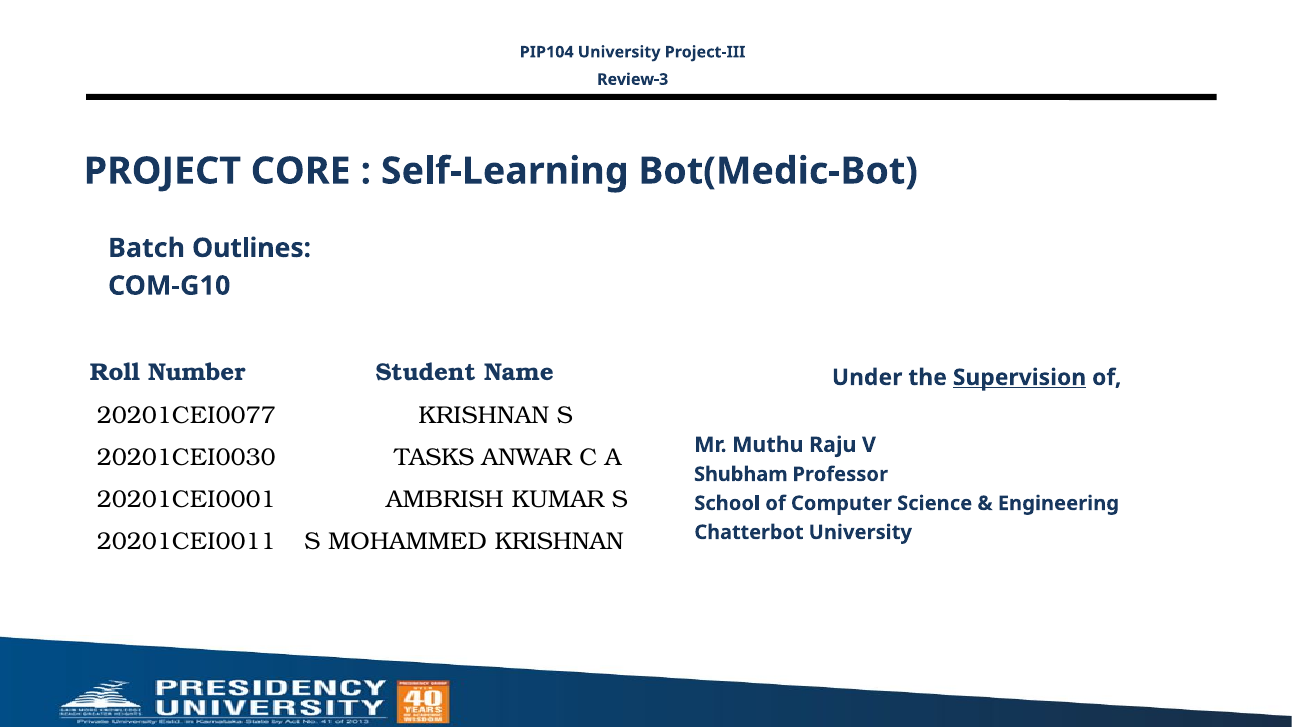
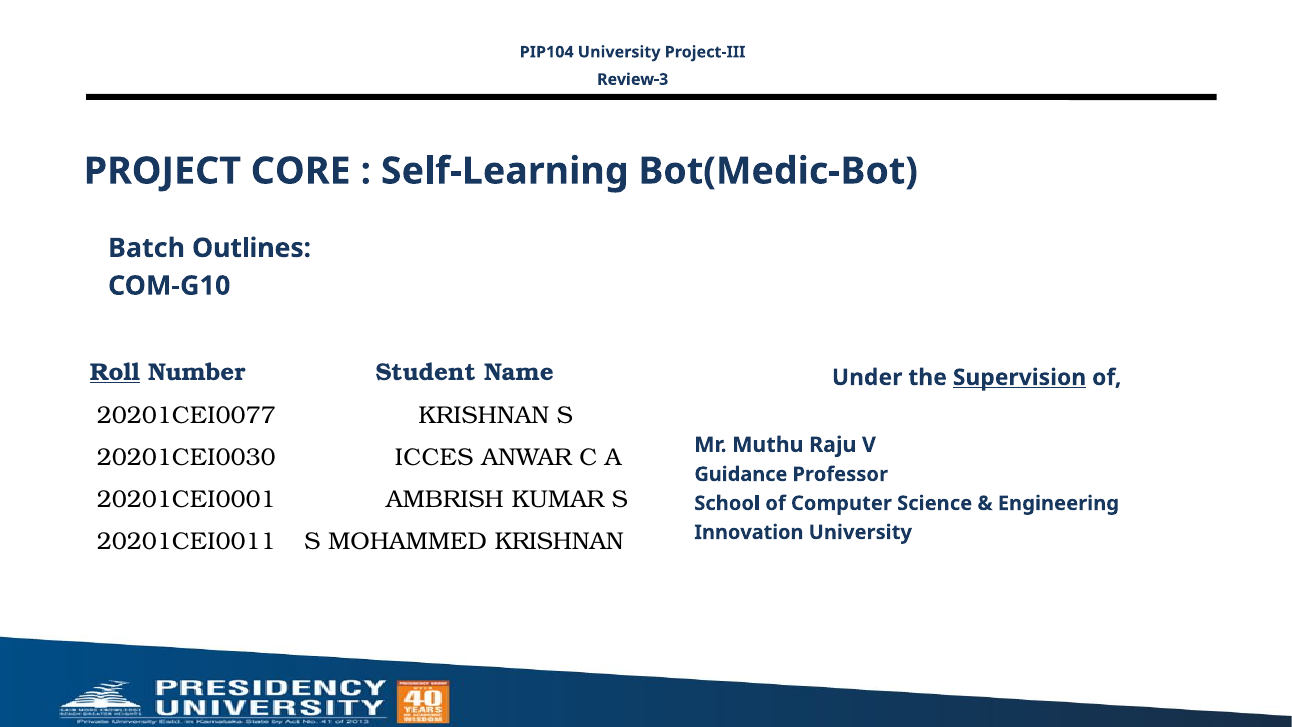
Roll underline: none -> present
TASKS: TASKS -> ICCES
Shubham: Shubham -> Guidance
Chatterbot: Chatterbot -> Innovation
